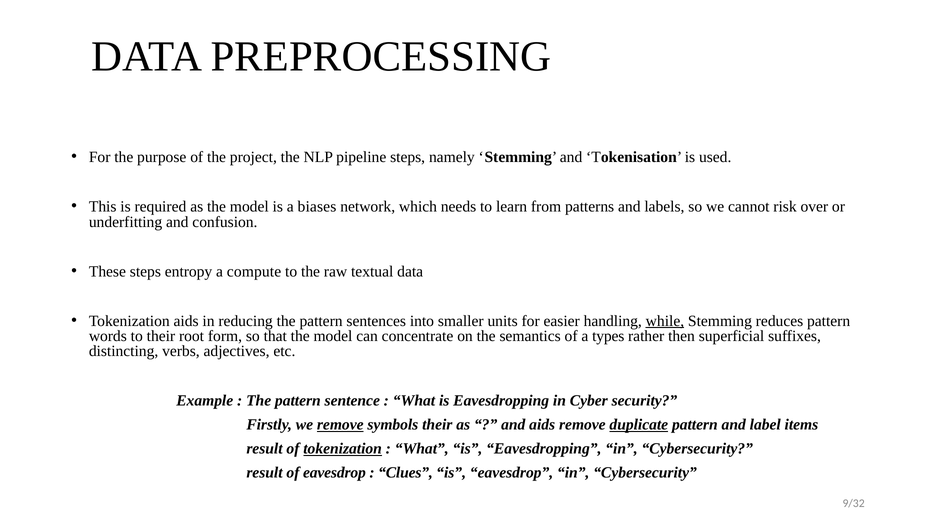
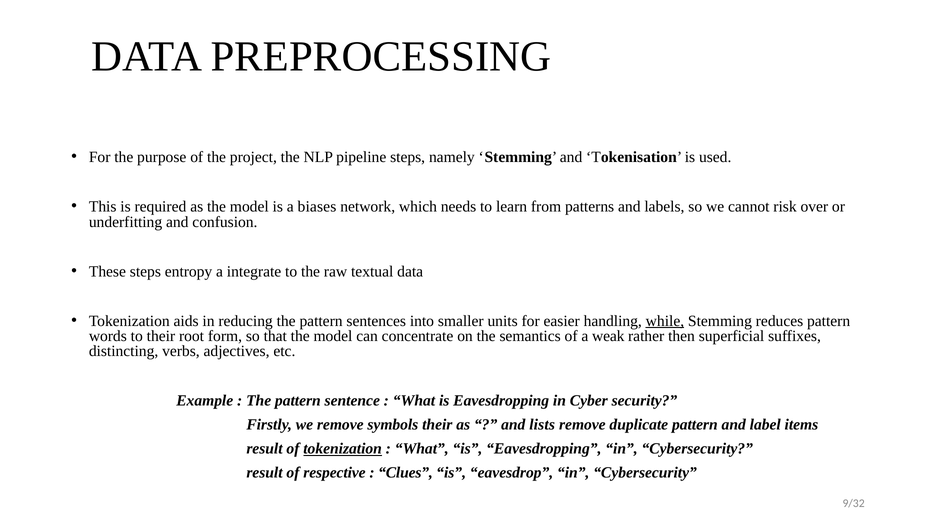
compute: compute -> integrate
types: types -> weak
remove at (340, 424) underline: present -> none
and aids: aids -> lists
duplicate underline: present -> none
of eavesdrop: eavesdrop -> respective
